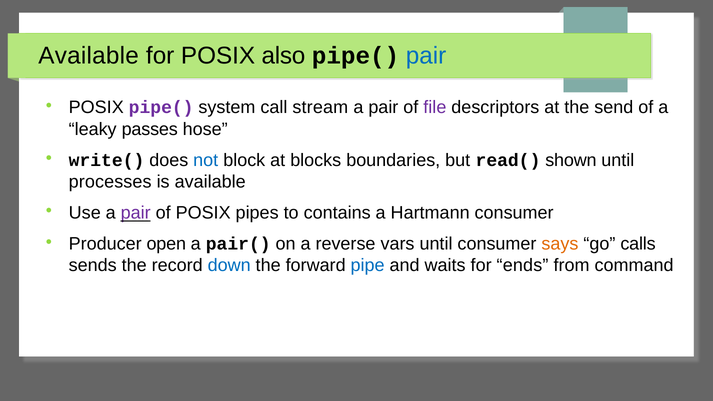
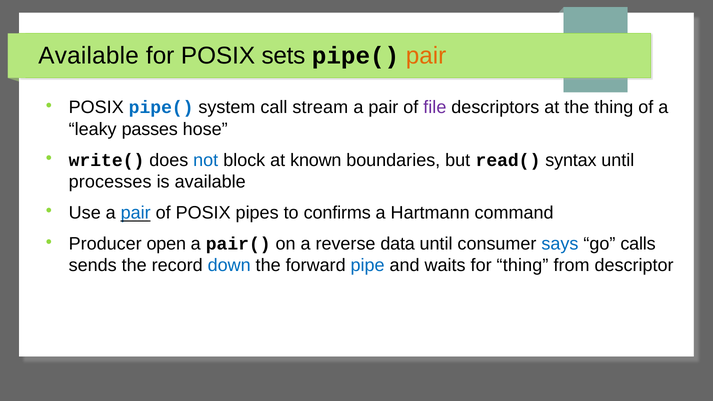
also: also -> sets
pair at (426, 56) colour: blue -> orange
pipe( at (161, 108) colour: purple -> blue
the send: send -> thing
blocks: blocks -> known
shown: shown -> syntax
pair at (136, 213) colour: purple -> blue
contains: contains -> confirms
Hartmann consumer: consumer -> command
vars: vars -> data
says colour: orange -> blue
for ends: ends -> thing
command: command -> descriptor
